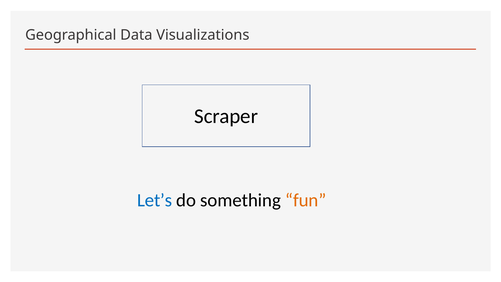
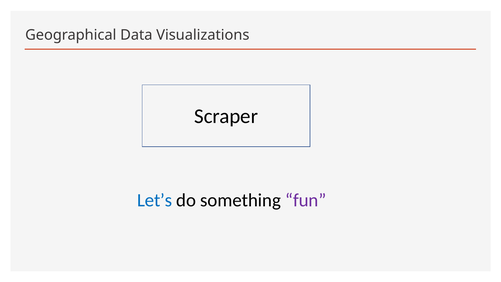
fun colour: orange -> purple
